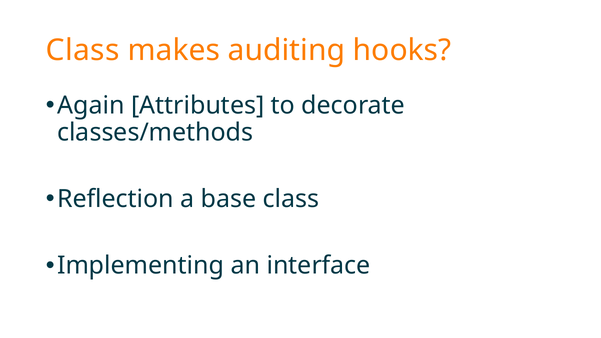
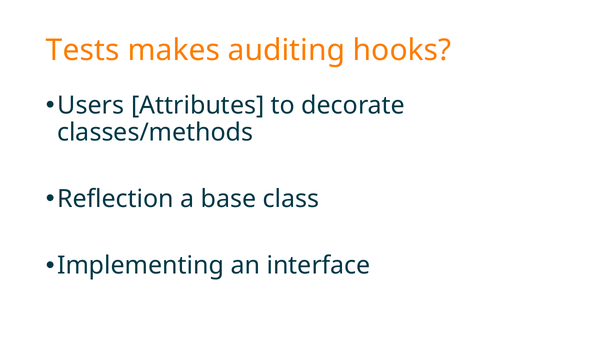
Class at (83, 50): Class -> Tests
Again: Again -> Users
